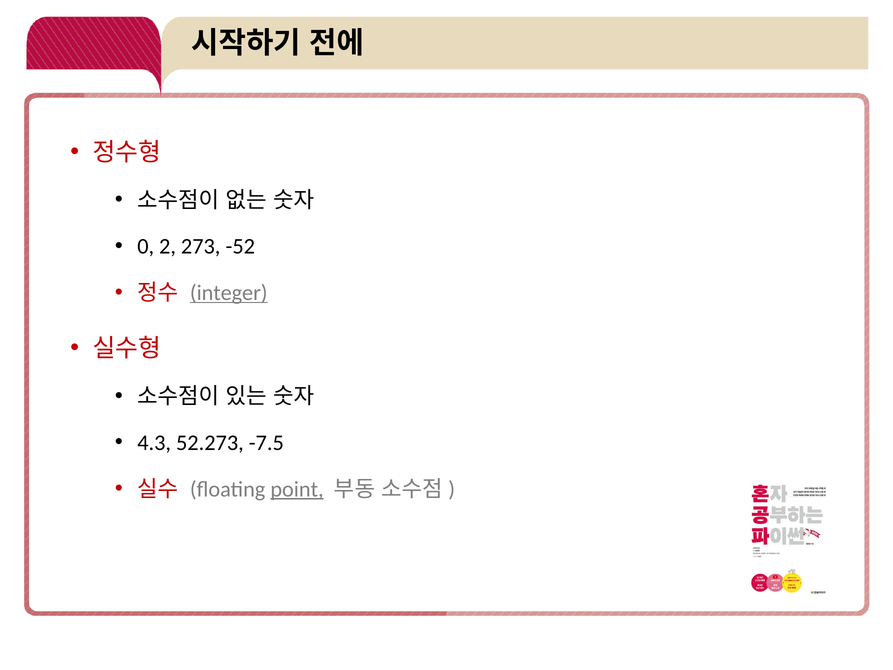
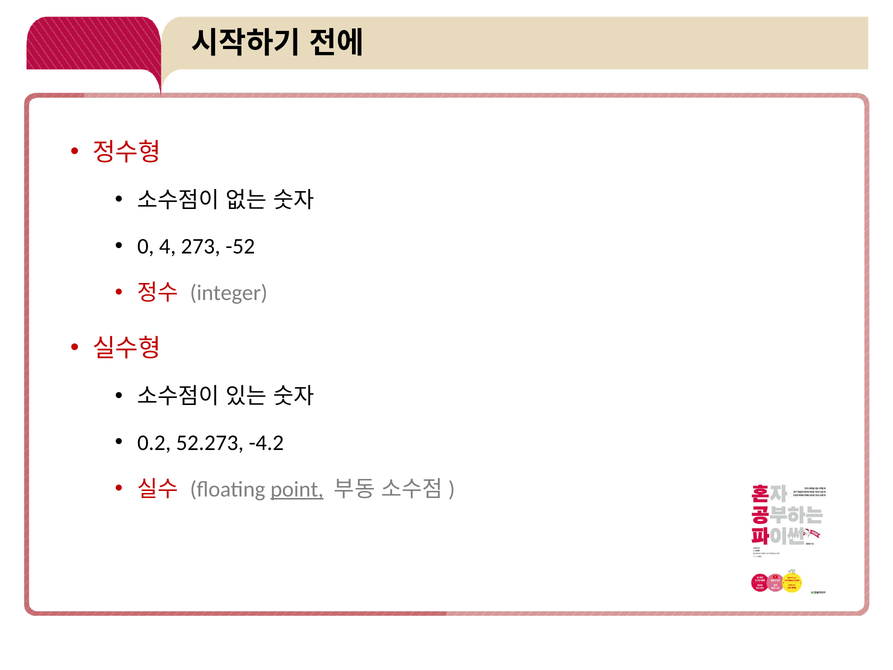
2: 2 -> 4
integer underline: present -> none
4.3: 4.3 -> 0.2
-7.5: -7.5 -> -4.2
